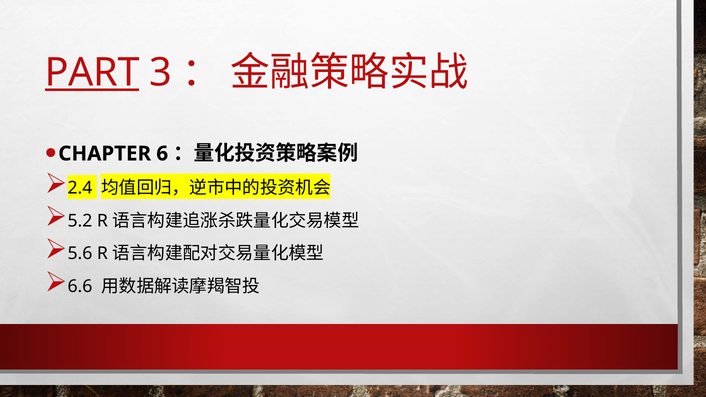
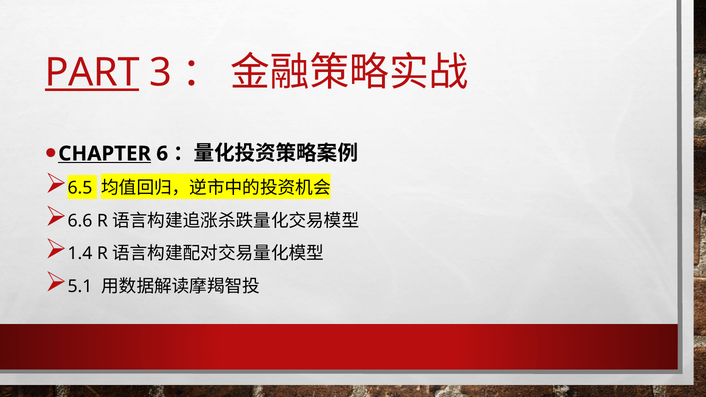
CHAPTER underline: none -> present
2.4: 2.4 -> 6.5
5.2: 5.2 -> 6.6
5.6: 5.6 -> 1.4
6.6: 6.6 -> 5.1
